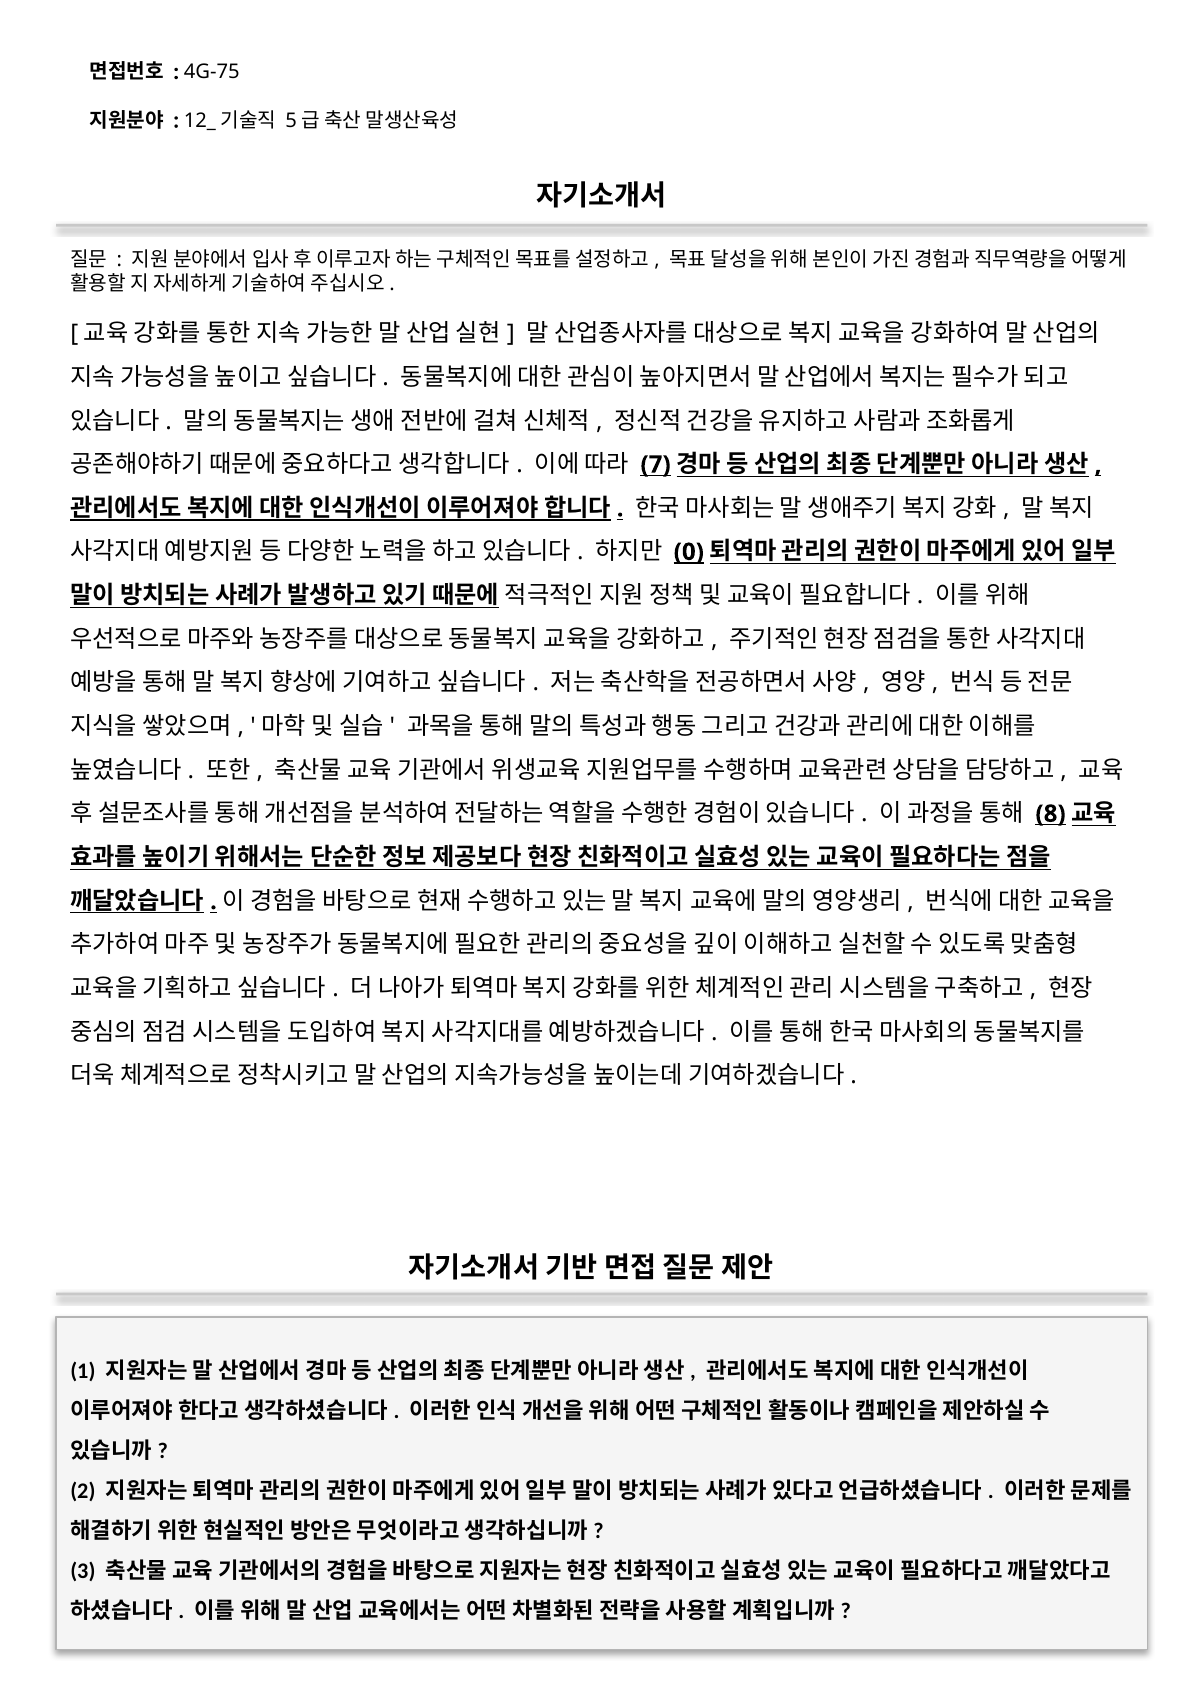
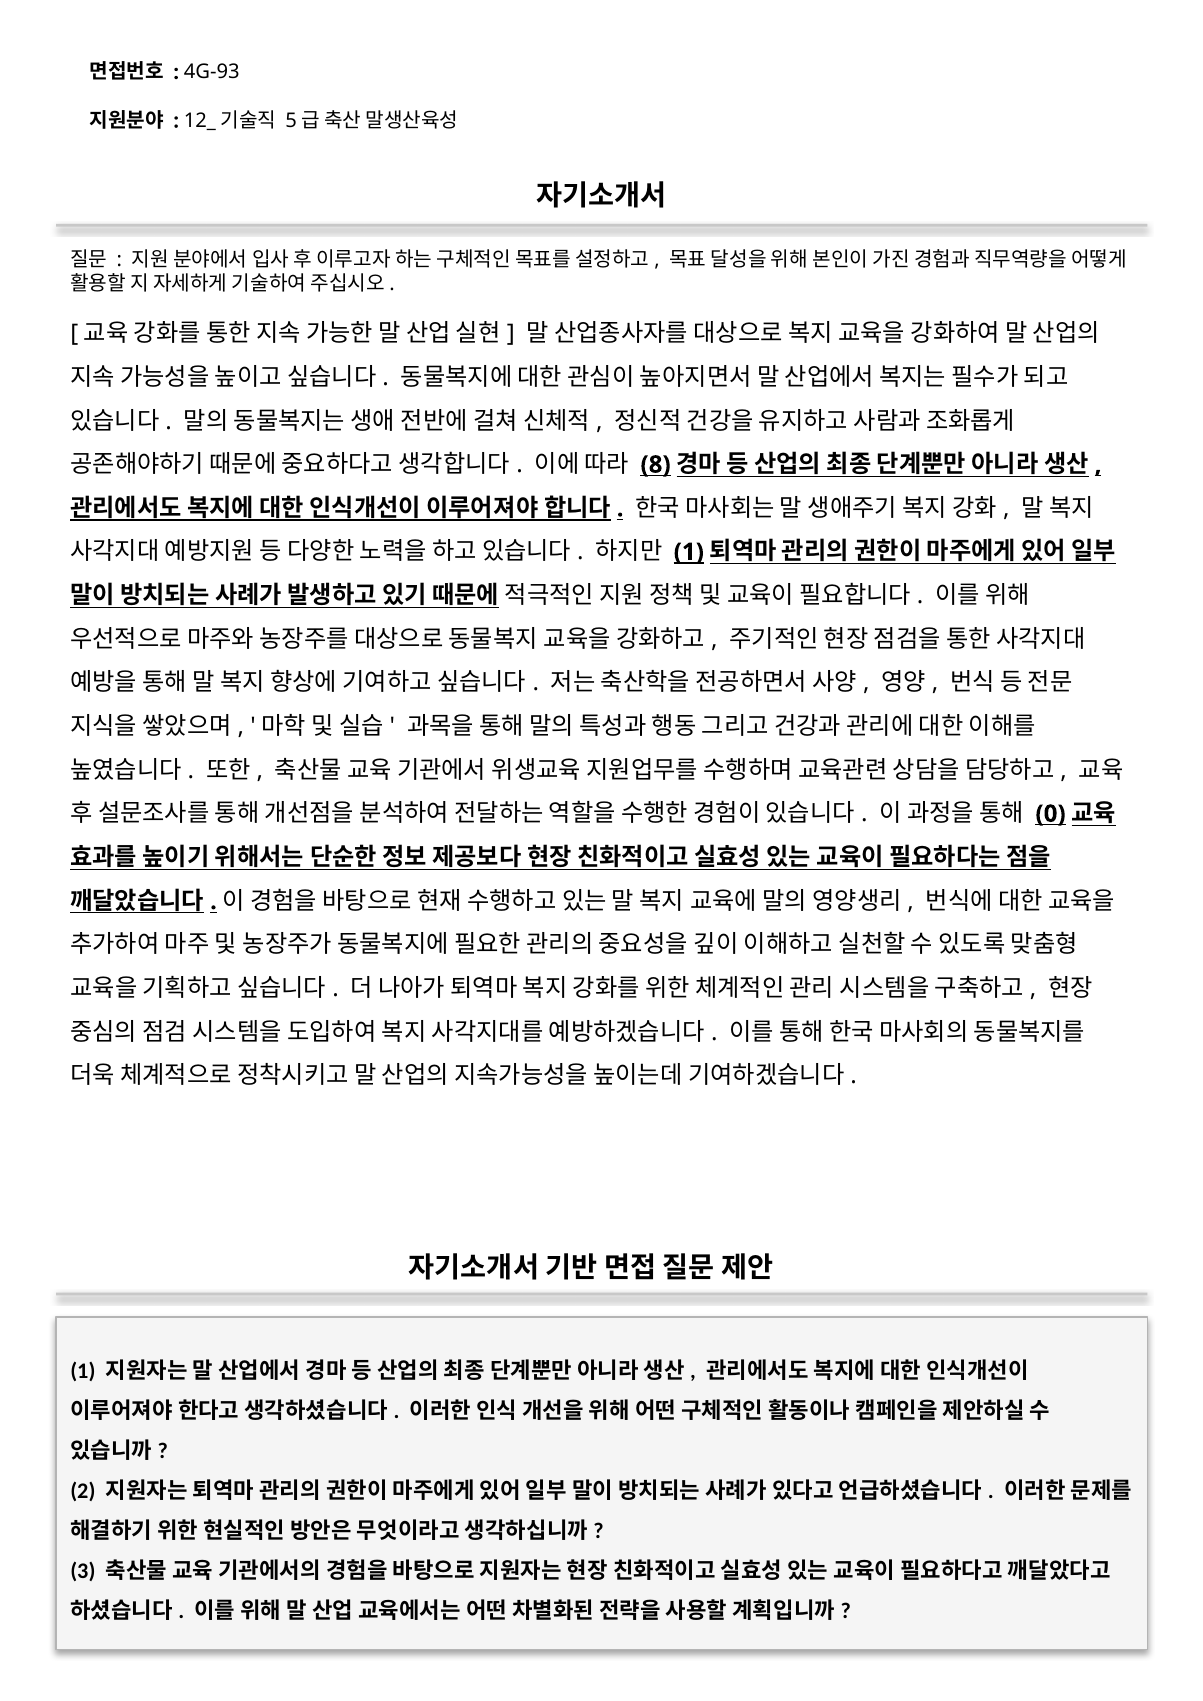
4G-75: 4G-75 -> 4G-93
7: 7 -> 8
0 at (689, 552): 0 -> 1
8: 8 -> 0
